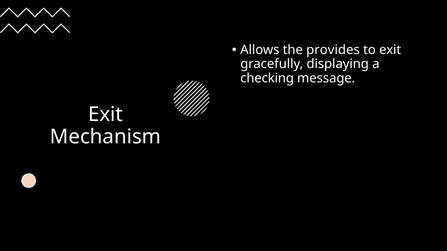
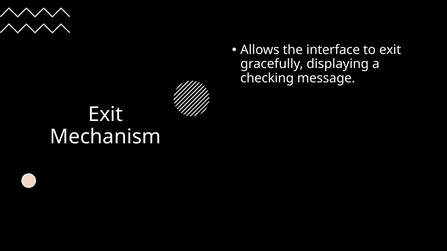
provides: provides -> interface
